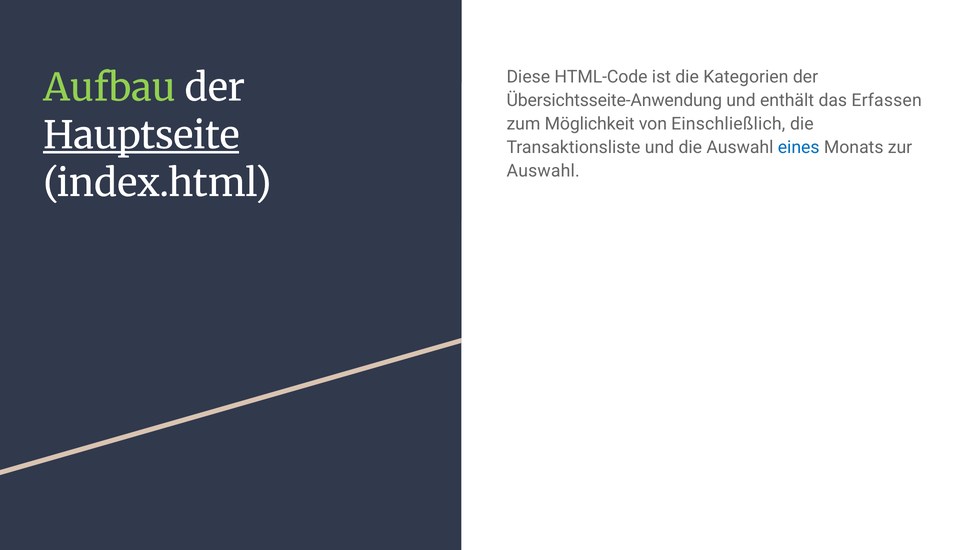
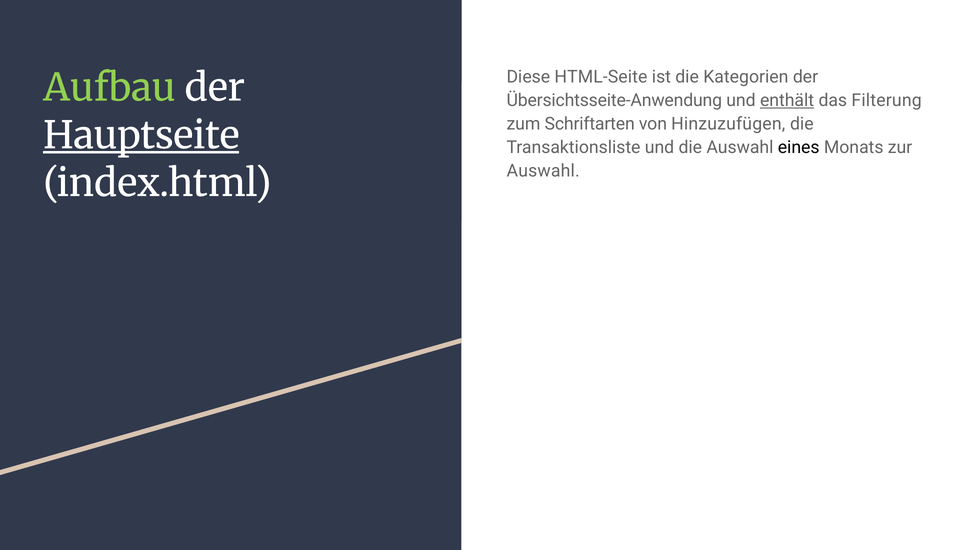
HTML-Code: HTML-Code -> HTML-Seite
enthält underline: none -> present
Erfassen: Erfassen -> Filterung
Möglichkeit: Möglichkeit -> Schriftarten
Einschließlich: Einschließlich -> Hinzuzufügen
eines colour: blue -> black
